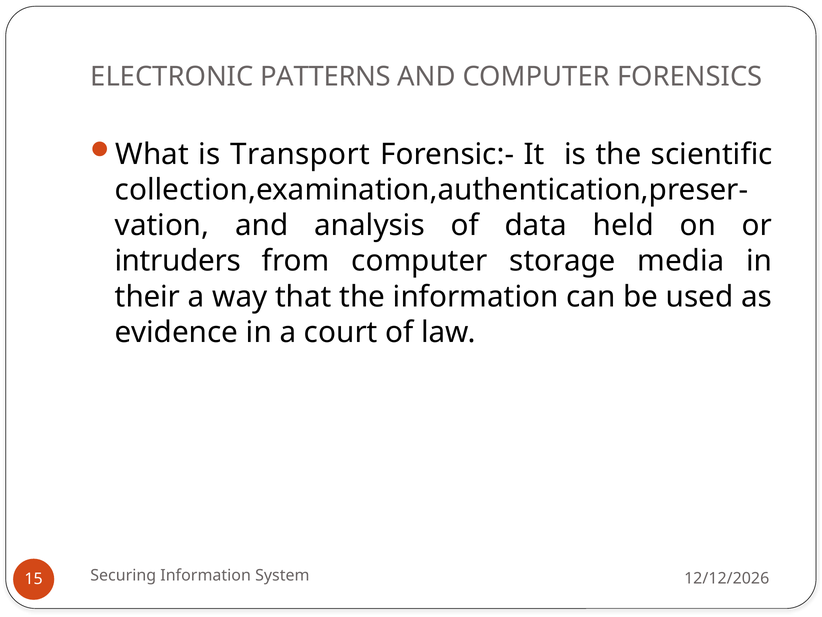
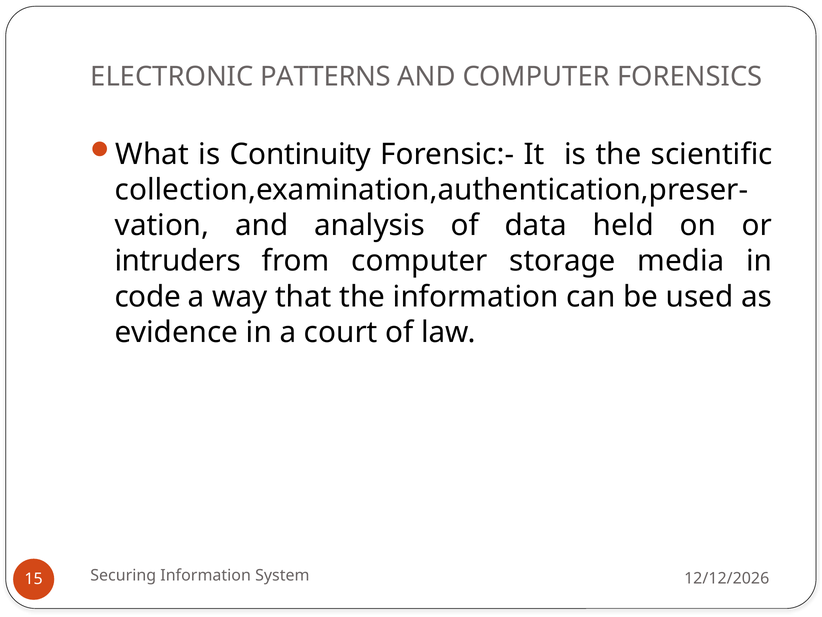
Transport: Transport -> Continuity
their: their -> code
